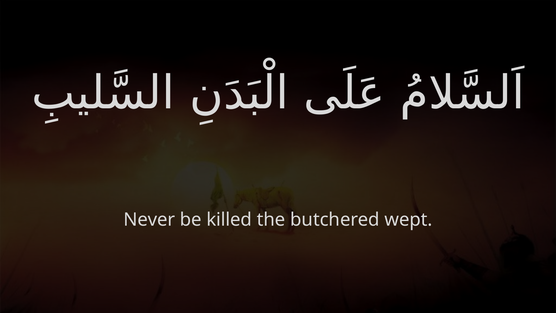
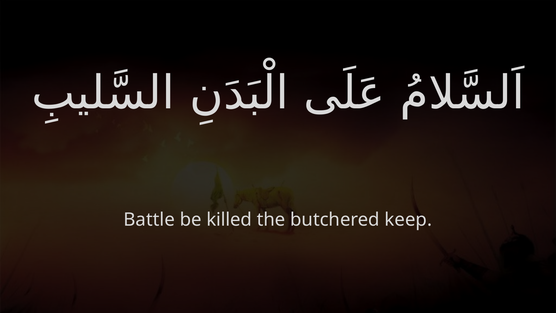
Never: Never -> Battle
wept: wept -> keep
